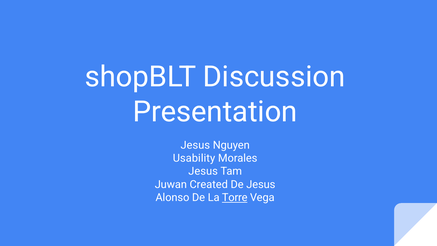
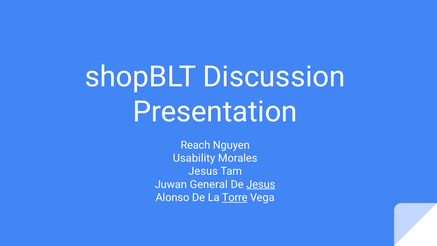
Jesus at (195, 145): Jesus -> Reach
Created: Created -> General
Jesus at (261, 184) underline: none -> present
